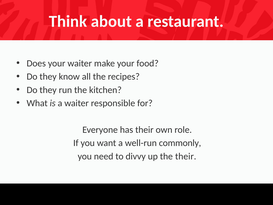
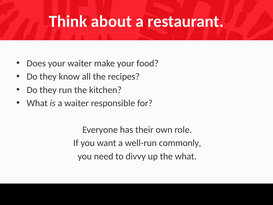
the their: their -> what
